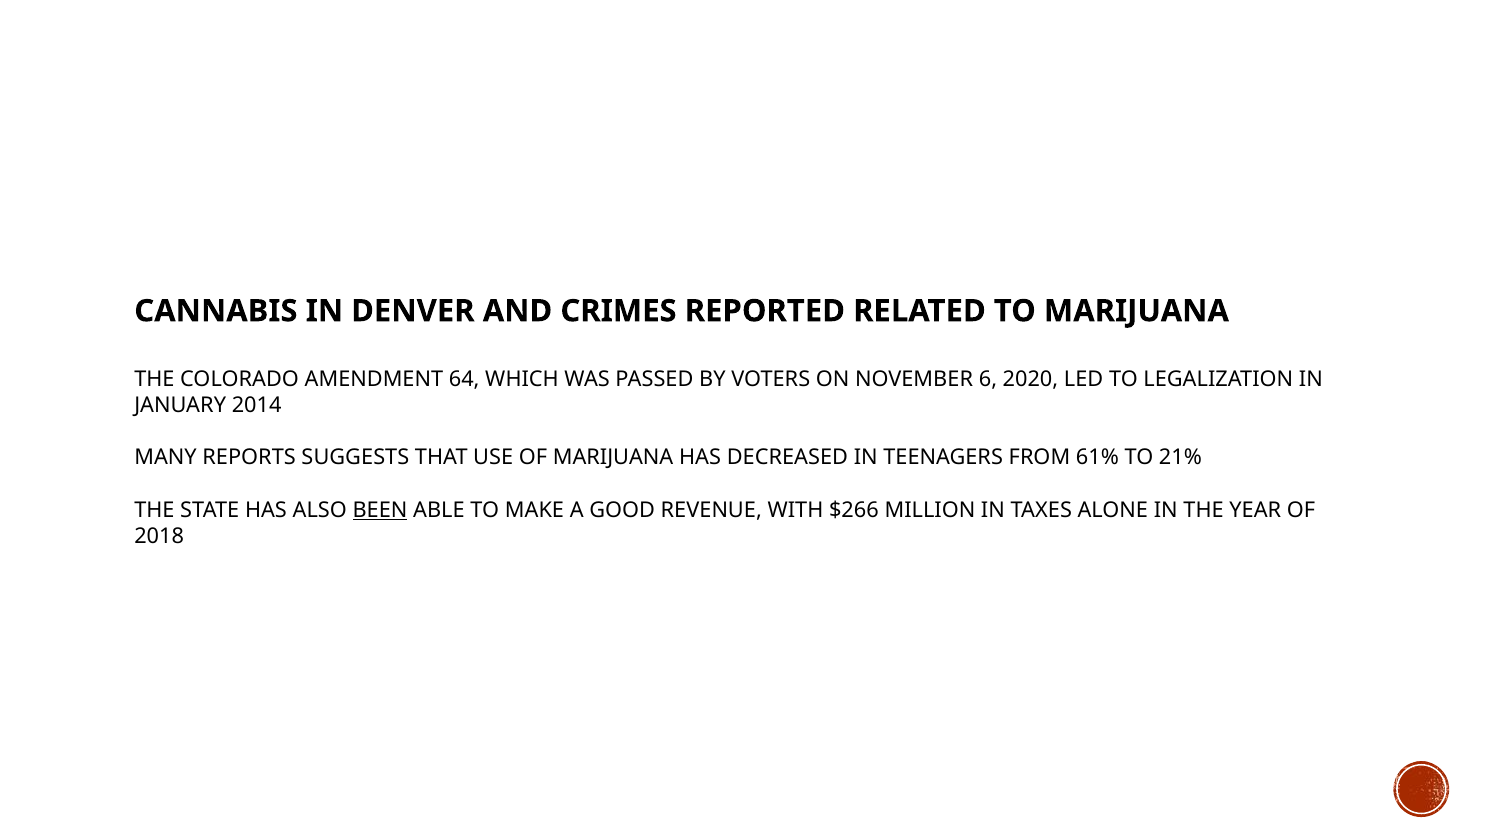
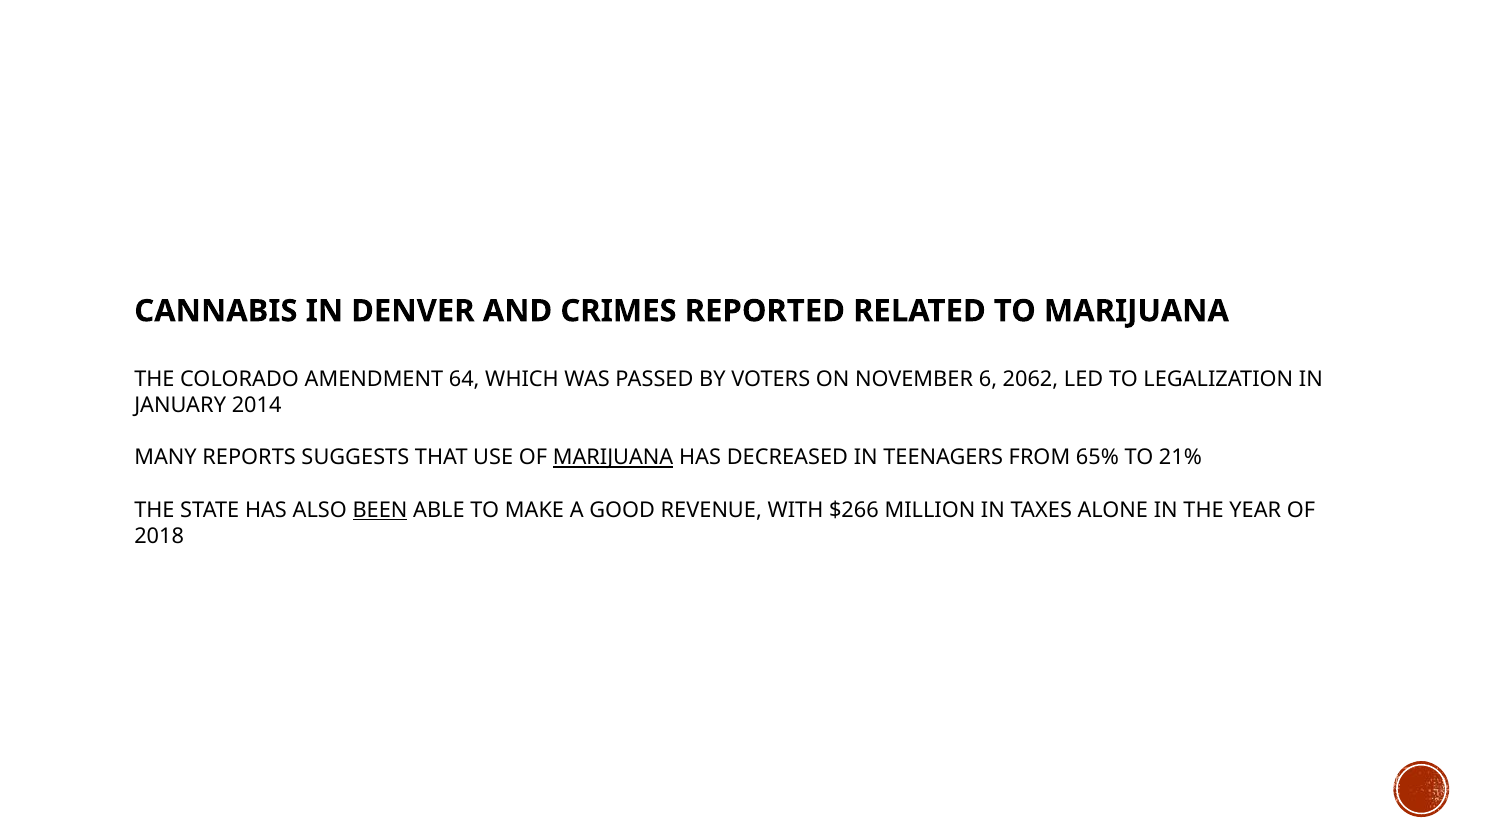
2020: 2020 -> 2062
MARIJUANA at (613, 458) underline: none -> present
61%: 61% -> 65%
